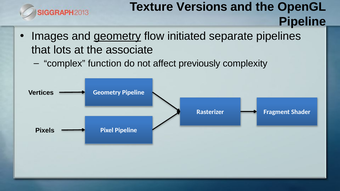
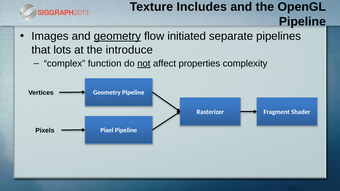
Versions: Versions -> Includes
associate: associate -> introduce
not underline: none -> present
previously: previously -> properties
